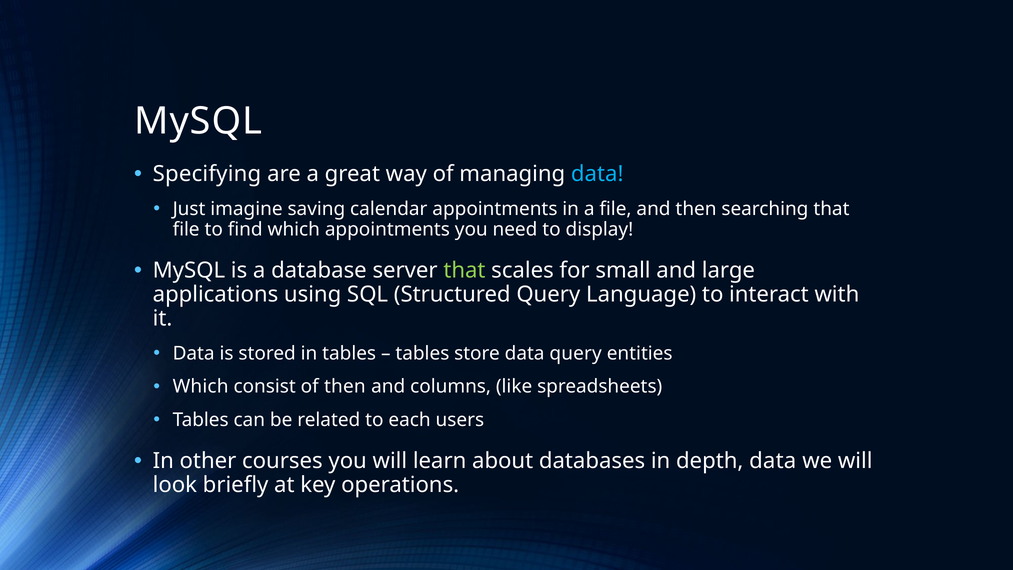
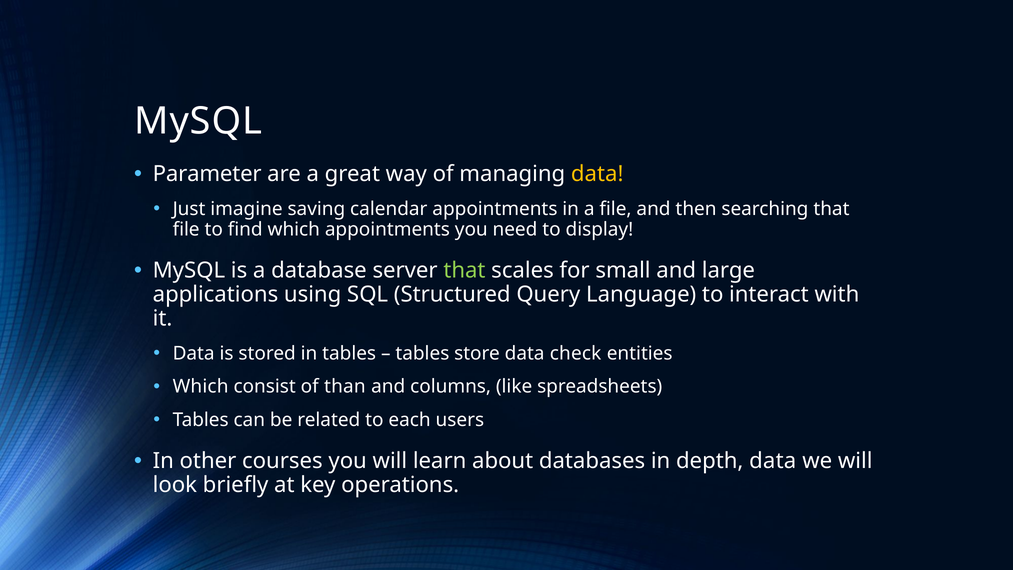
Specifying: Specifying -> Parameter
data at (597, 174) colour: light blue -> yellow
data query: query -> check
of then: then -> than
